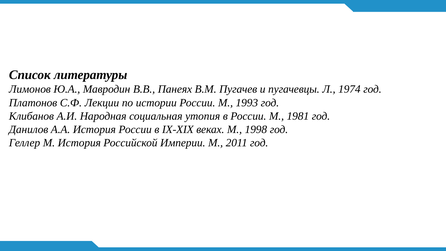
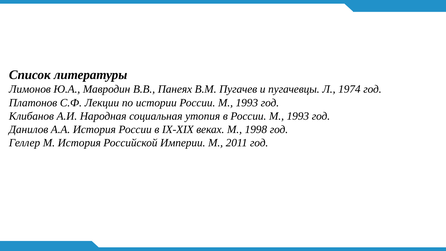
в России М 1981: 1981 -> 1993
